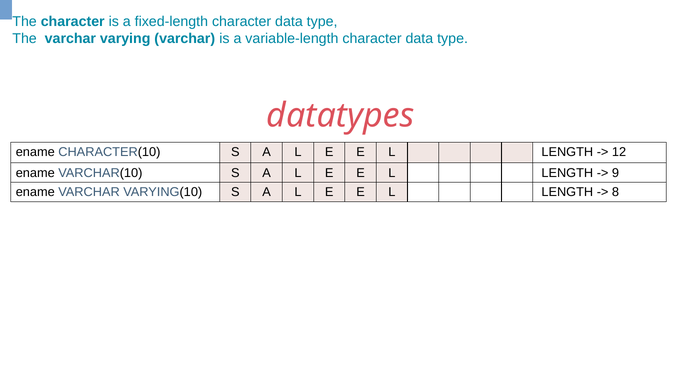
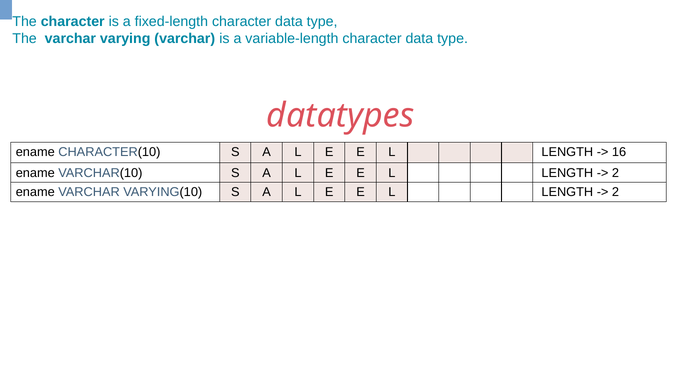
12: 12 -> 16
9 at (616, 173): 9 -> 2
8 at (616, 192): 8 -> 2
